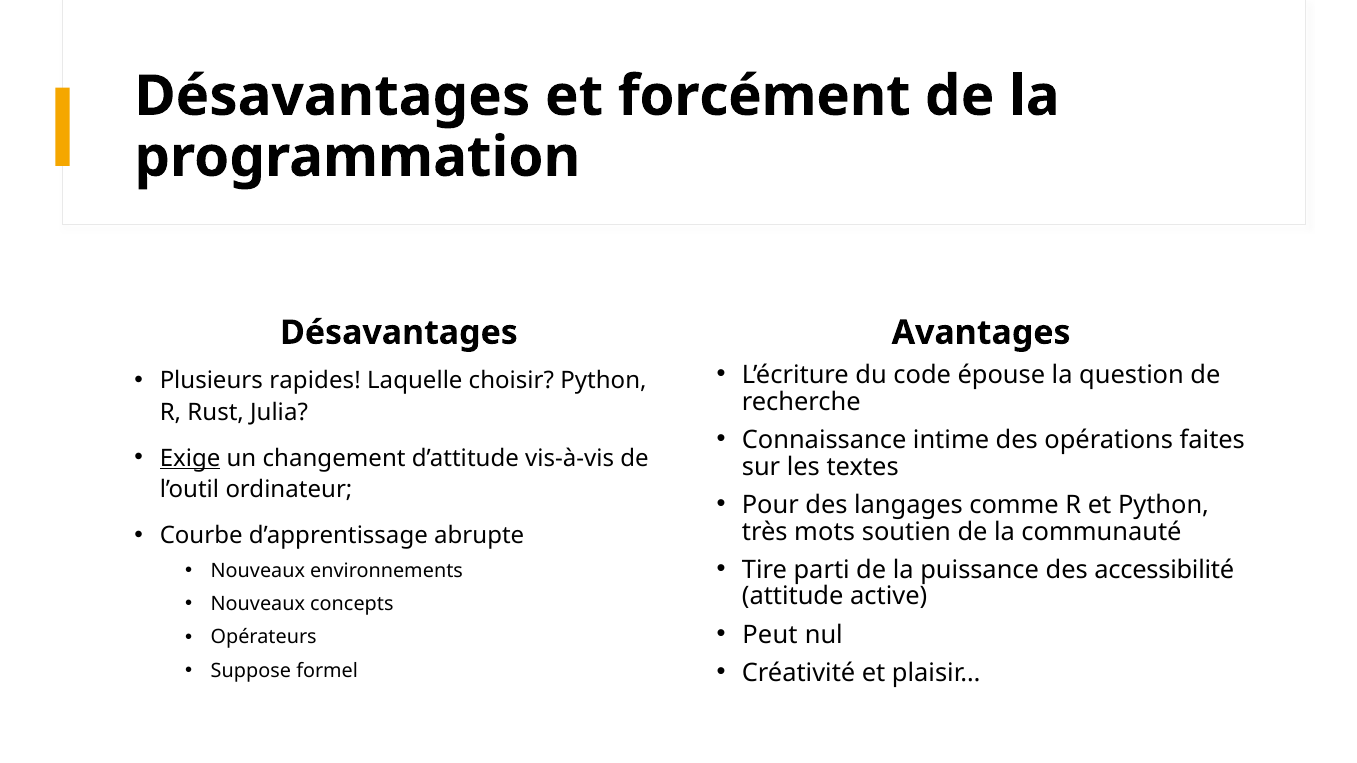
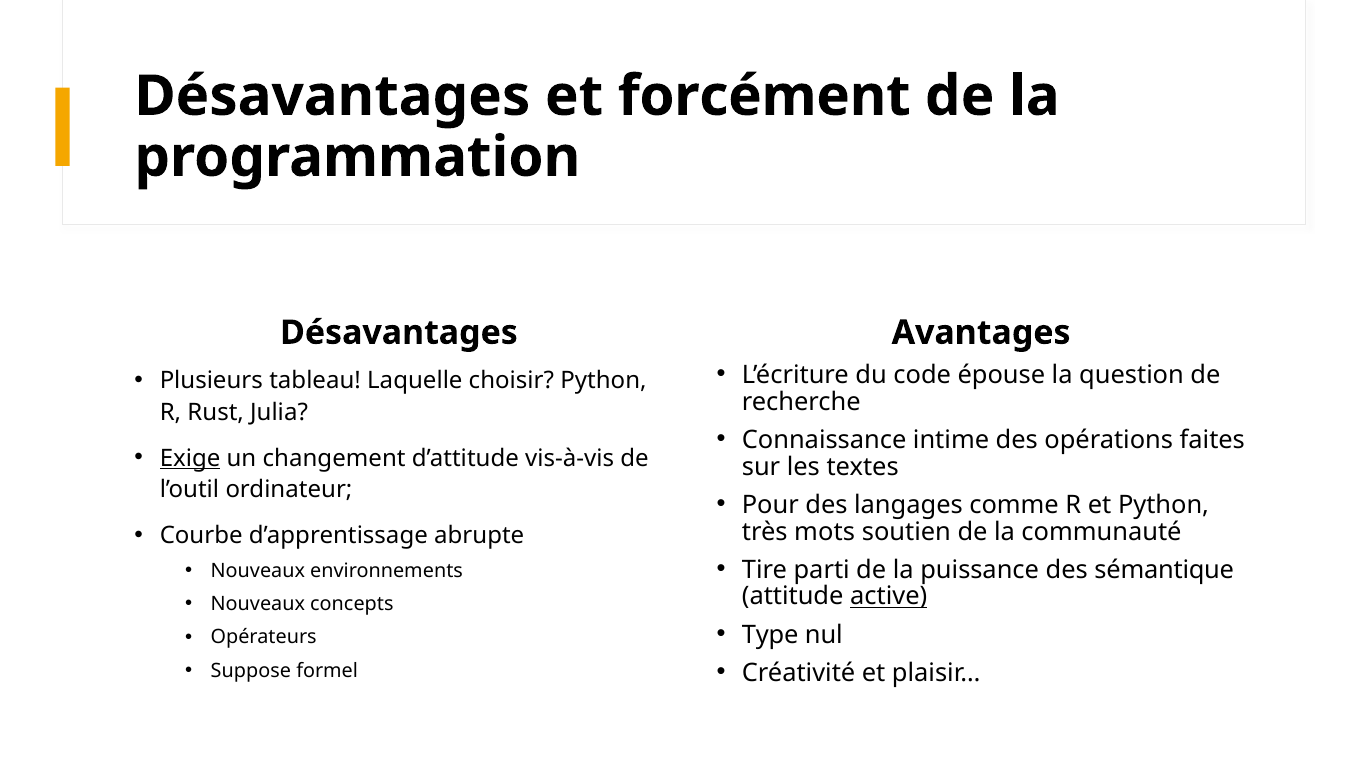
rapides: rapides -> tableau
accessibilité: accessibilité -> sémantique
active underline: none -> present
Peut: Peut -> Type
